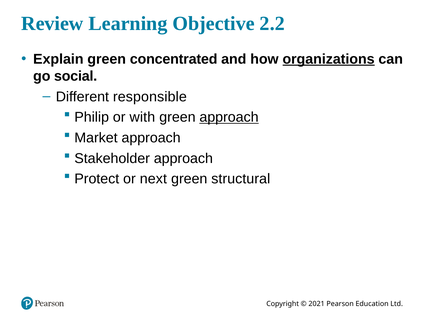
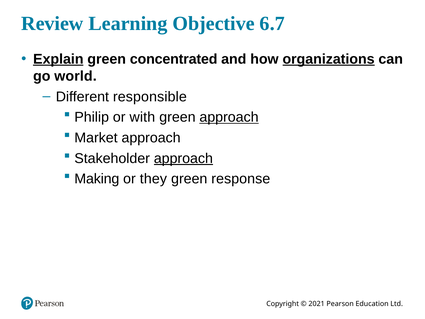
2.2: 2.2 -> 6.7
Explain underline: none -> present
social: social -> world
approach at (183, 158) underline: none -> present
Protect: Protect -> Making
next: next -> they
structural: structural -> response
